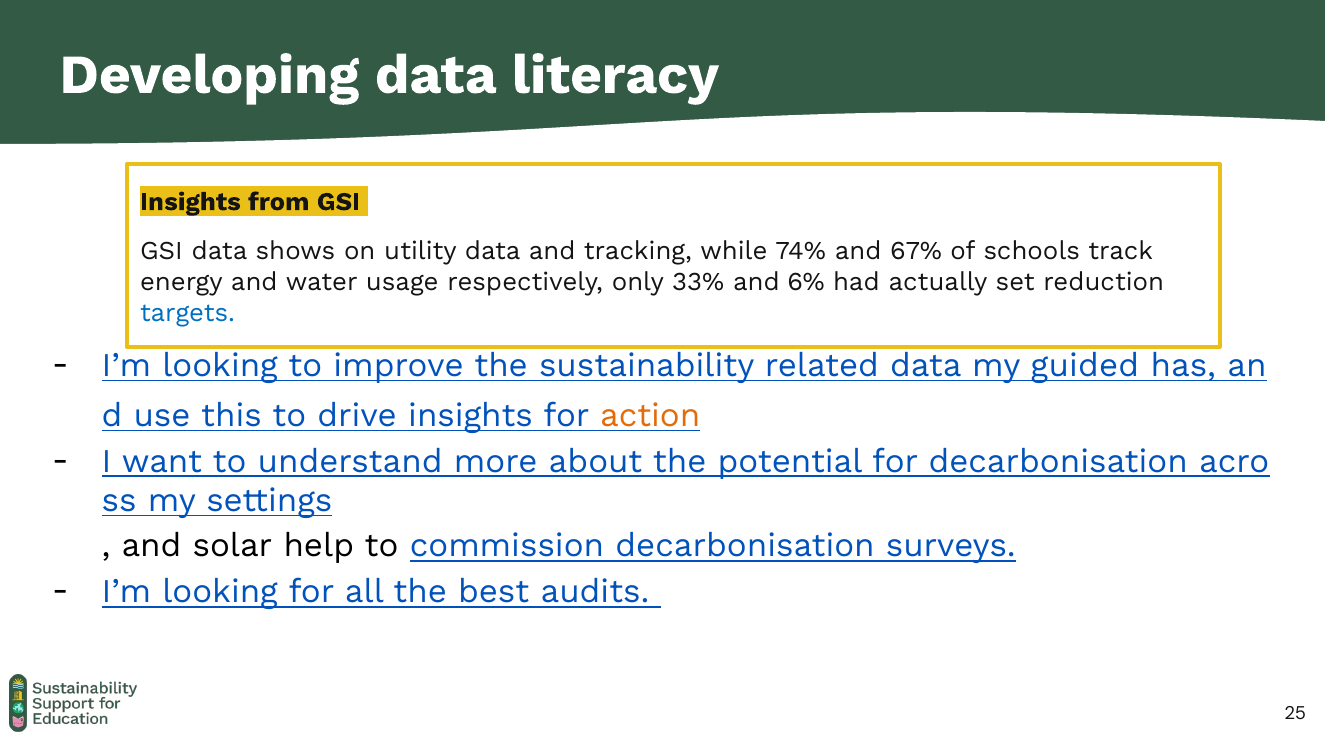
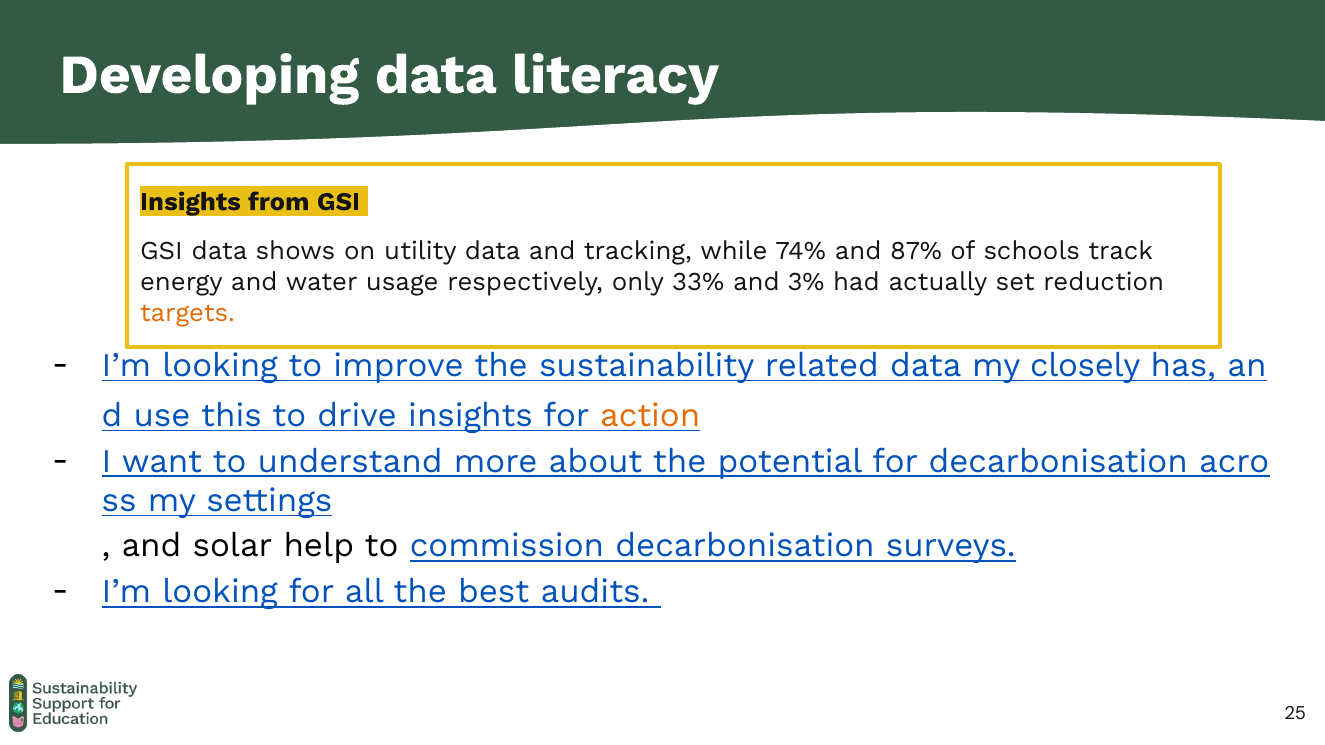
67%: 67% -> 87%
6%: 6% -> 3%
targets colour: blue -> orange
guided: guided -> closely
